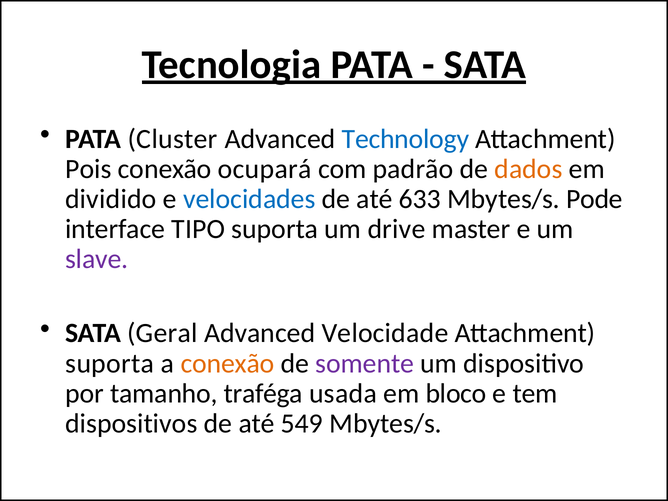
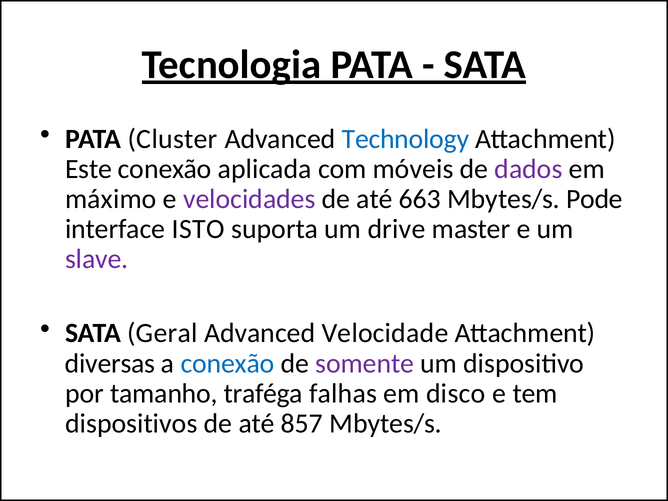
Pois: Pois -> Este
ocupará: ocupará -> aplicada
padrão: padrão -> móveis
dados colour: orange -> purple
dividido: dividido -> máximo
velocidades colour: blue -> purple
633: 633 -> 663
TIPO: TIPO -> ISTO
suporta at (110, 363): suporta -> diversas
conexão at (228, 363) colour: orange -> blue
usada: usada -> falhas
bloco: bloco -> disco
549: 549 -> 857
